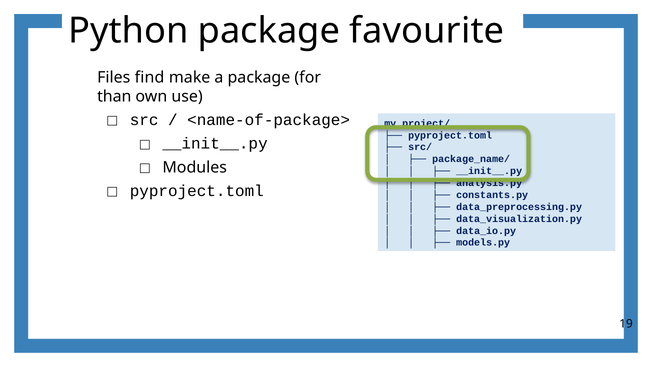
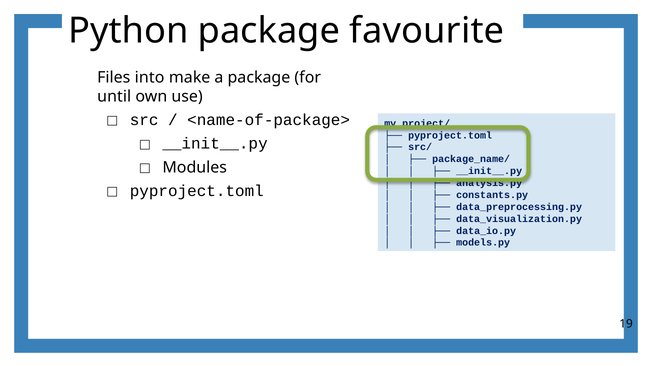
find: find -> into
than: than -> until
